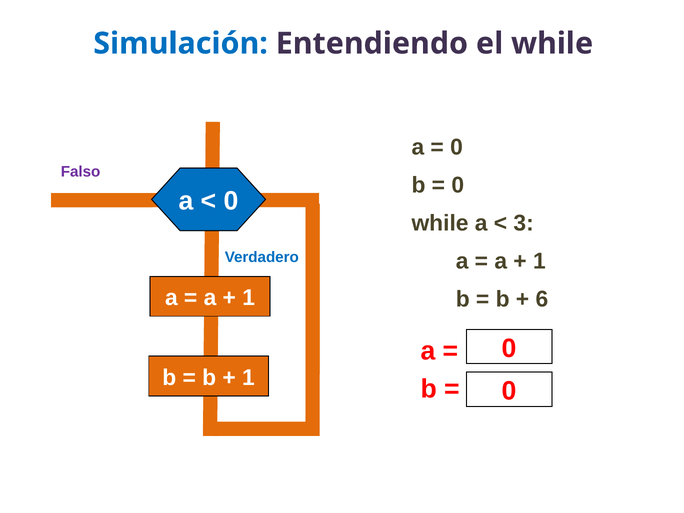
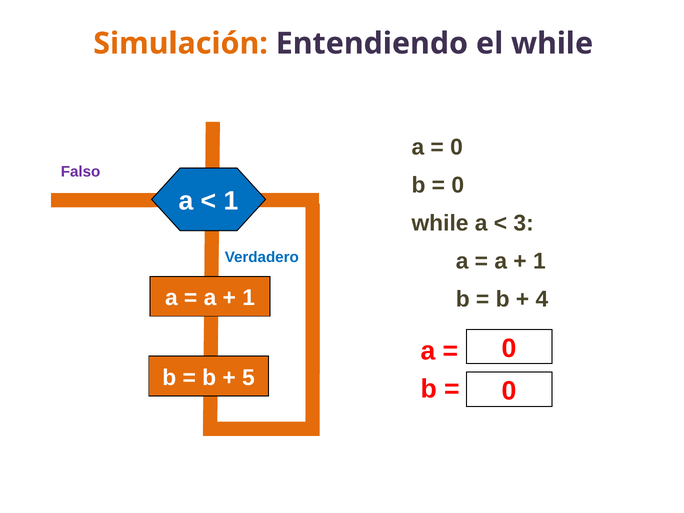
Simulación colour: blue -> orange
0 at (231, 201): 0 -> 1
6: 6 -> 4
1 at (248, 378): 1 -> 5
